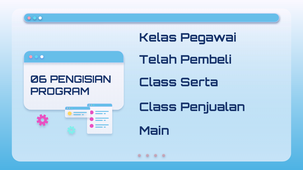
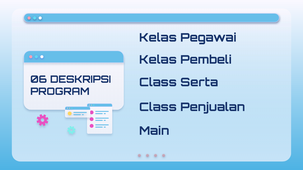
Telah at (158, 60): Telah -> Kelas
PENGISIAN: PENGISIAN -> DESKRIPSI
